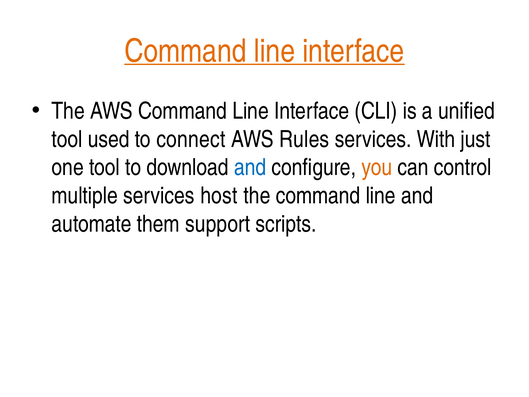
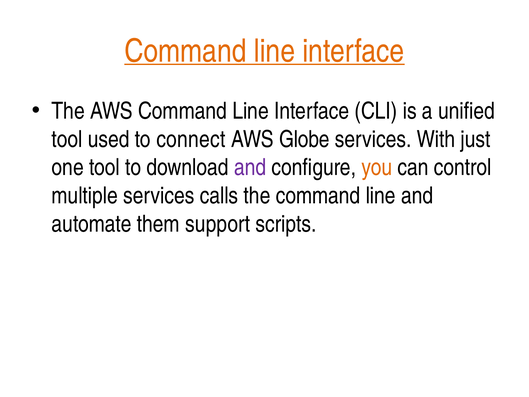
Rules: Rules -> Globe
and at (250, 167) colour: blue -> purple
host: host -> calls
